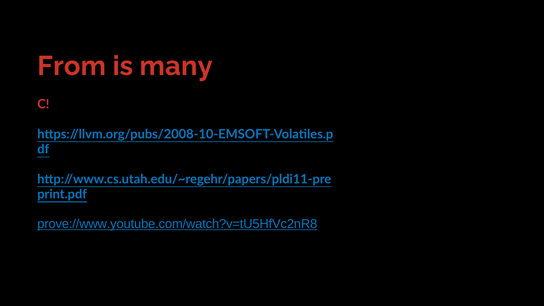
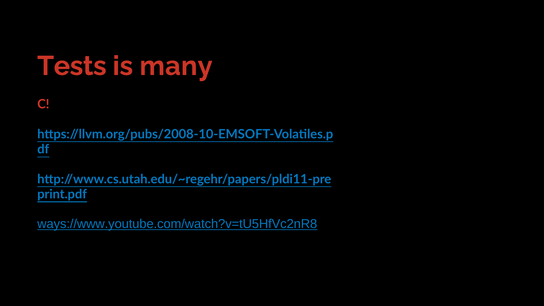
From: From -> Tests
prove://www.youtube.com/watch?v=tU5HfVc2nR8: prove://www.youtube.com/watch?v=tU5HfVc2nR8 -> ways://www.youtube.com/watch?v=tU5HfVc2nR8
